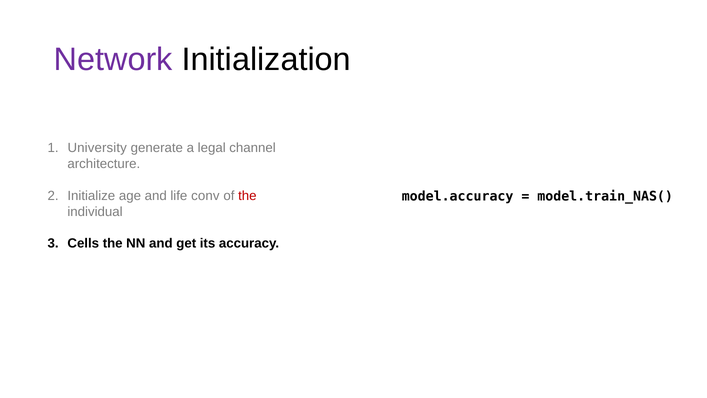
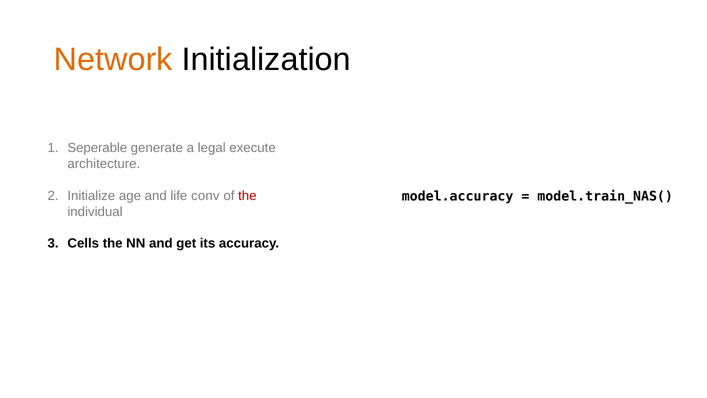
Network colour: purple -> orange
University: University -> Seperable
channel: channel -> execute
